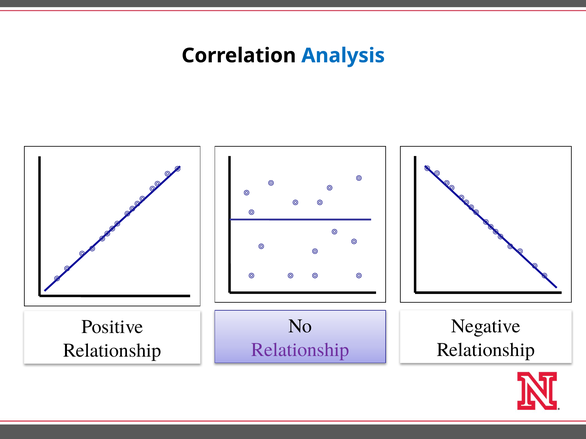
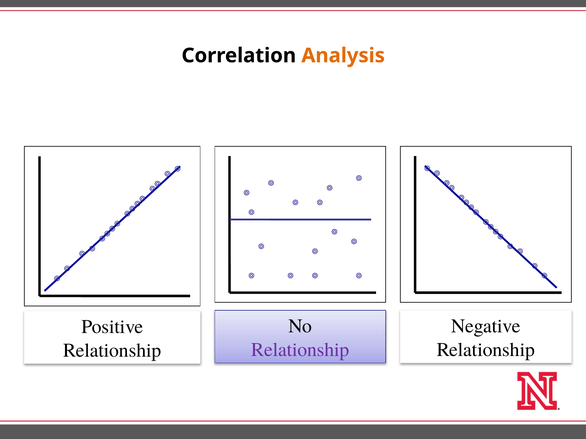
Analysis colour: blue -> orange
